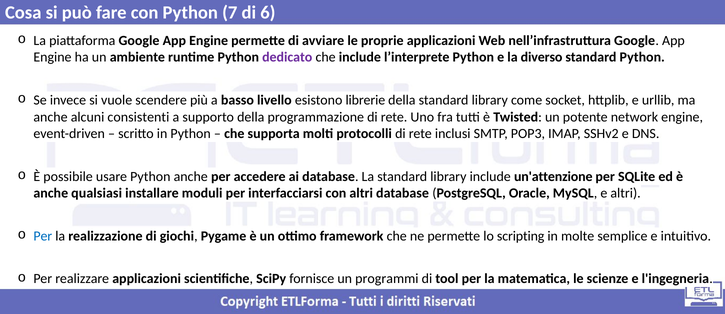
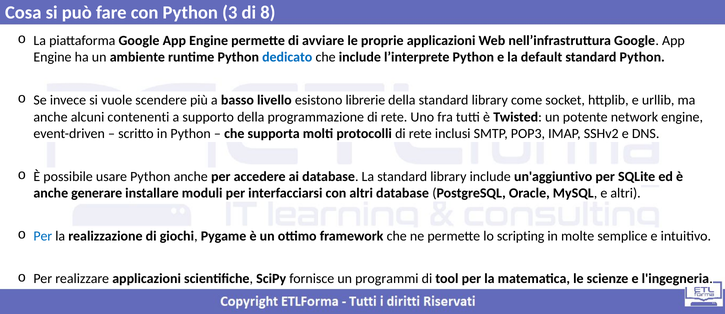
7: 7 -> 3
6: 6 -> 8
dedicato colour: purple -> blue
diverso: diverso -> default
consistenti: consistenti -> contenenti
un'attenzione: un'attenzione -> un'aggiuntivo
qualsiasi: qualsiasi -> generare
